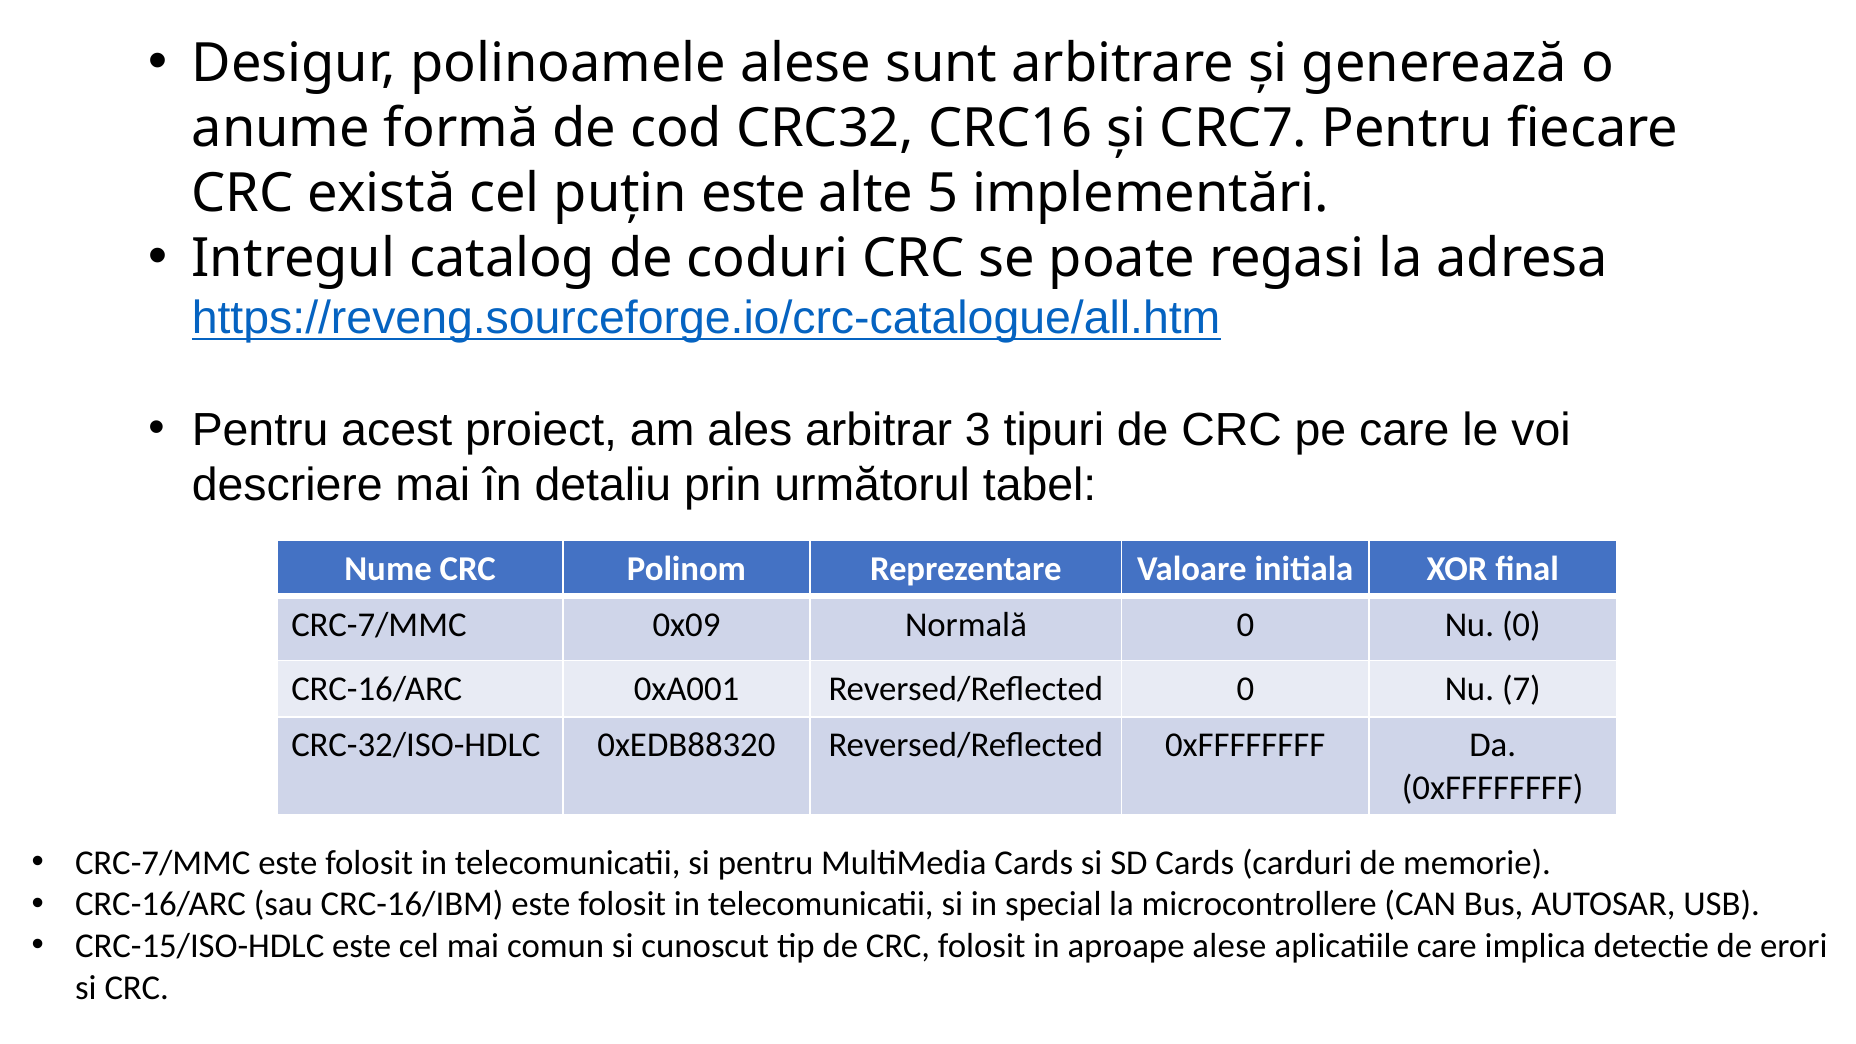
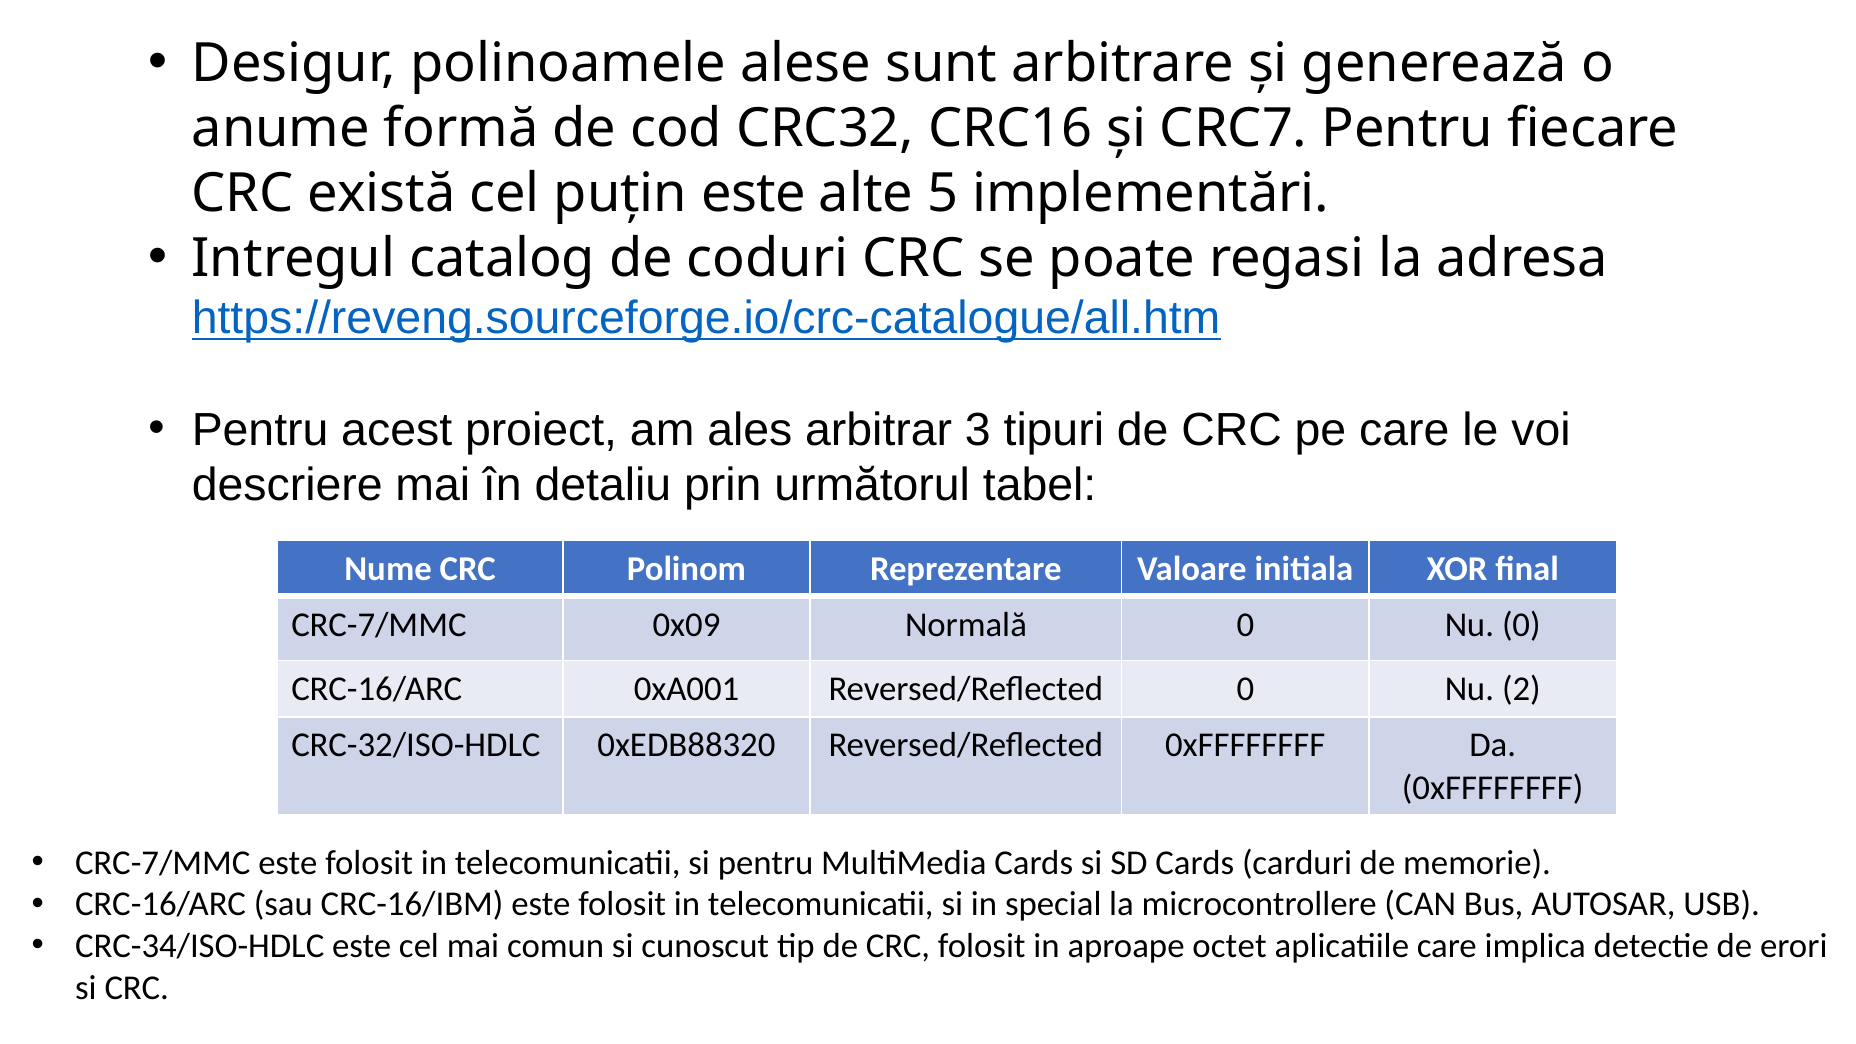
7: 7 -> 2
CRC-15/ISO-HDLC: CRC-15/ISO-HDLC -> CRC-34/ISO-HDLC
aproape alese: alese -> octet
